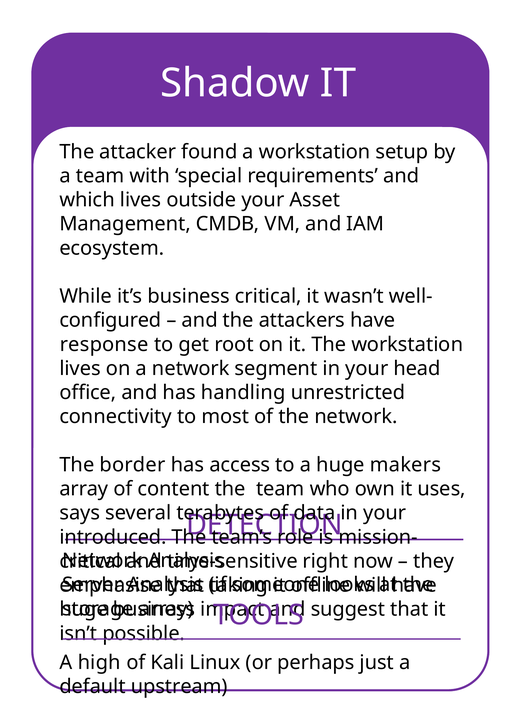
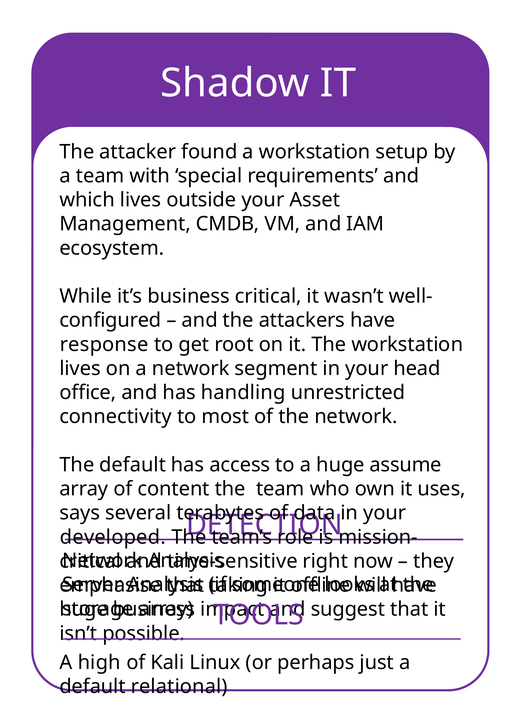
The border: border -> default
makers: makers -> assume
introduced: introduced -> developed
upstream: upstream -> relational
